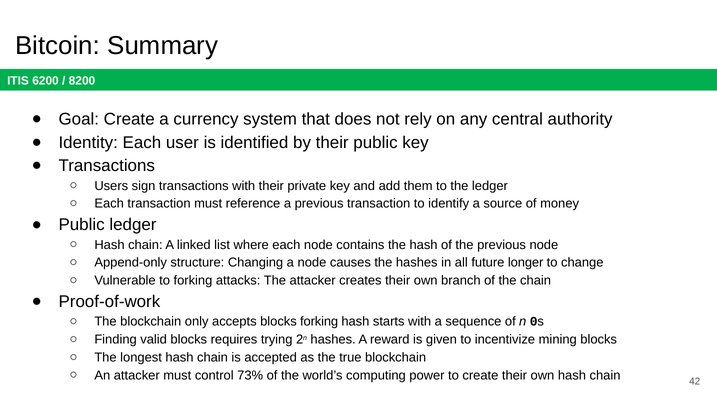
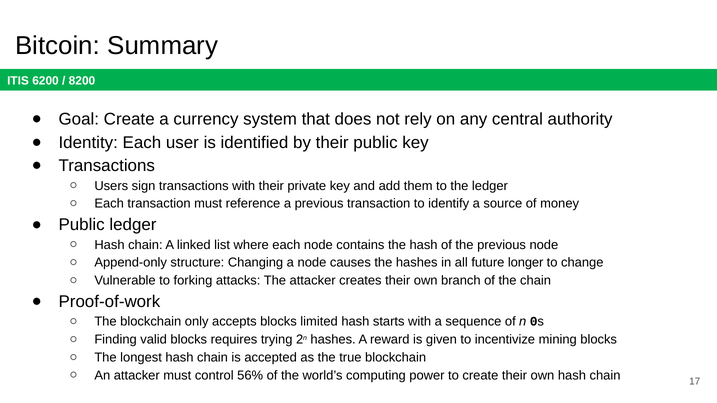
blocks forking: forking -> limited
73%: 73% -> 56%
42: 42 -> 17
